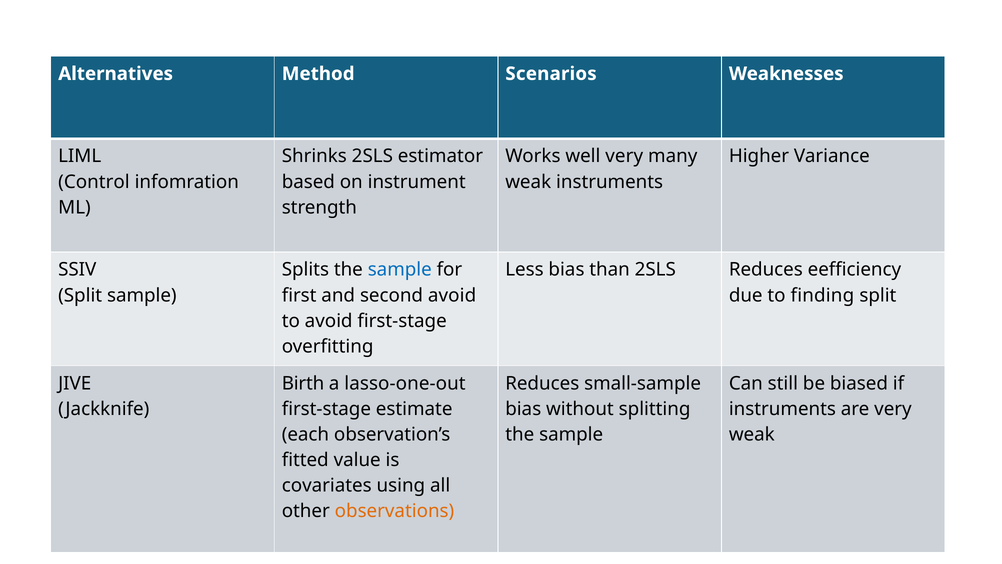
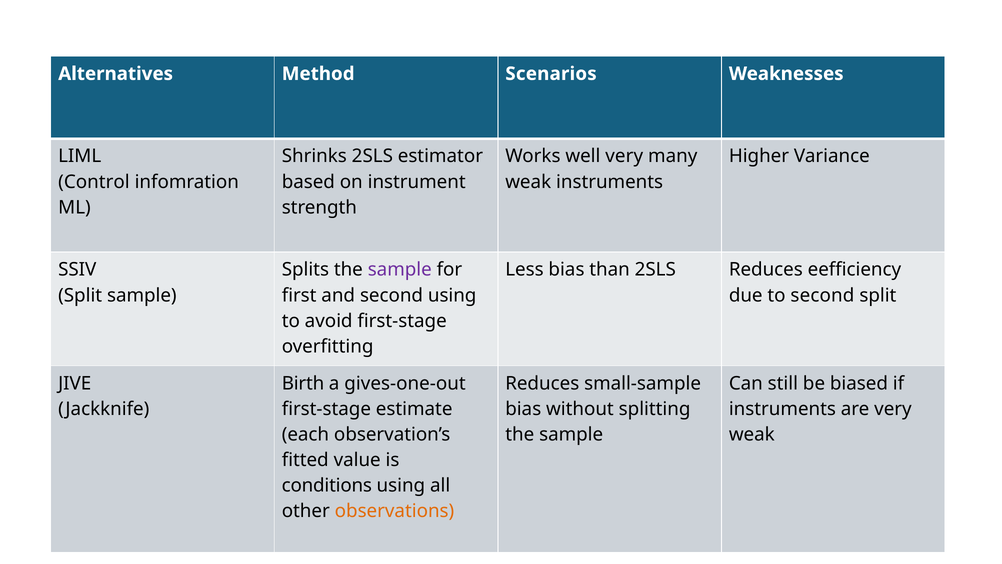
sample at (400, 270) colour: blue -> purple
second avoid: avoid -> using
to finding: finding -> second
lasso-one-out: lasso-one-out -> gives-one-out
covariates: covariates -> conditions
